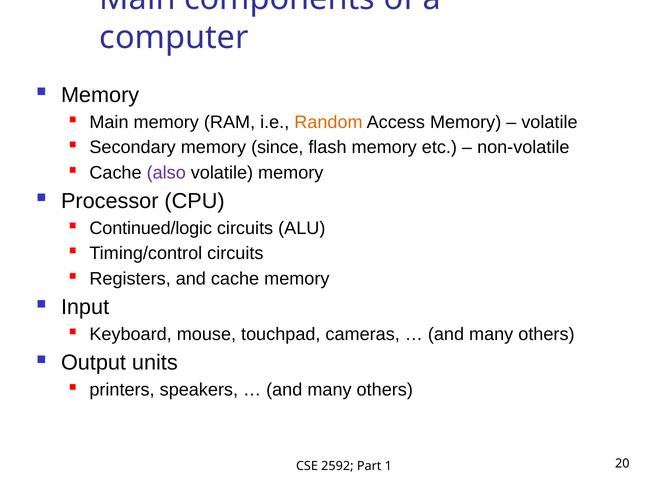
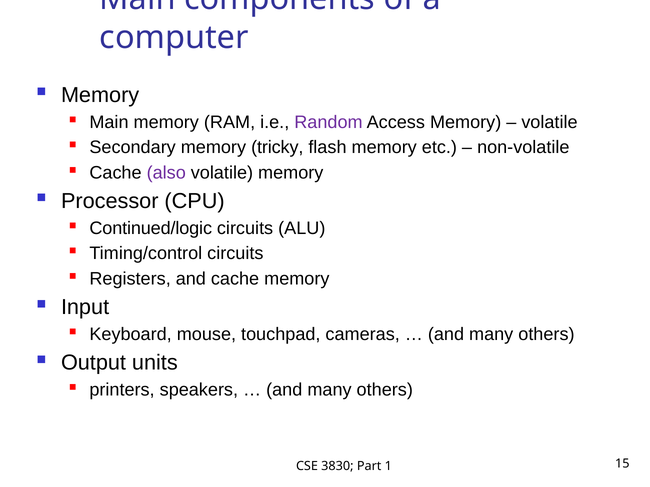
Random colour: orange -> purple
since: since -> tricky
2592: 2592 -> 3830
20: 20 -> 15
